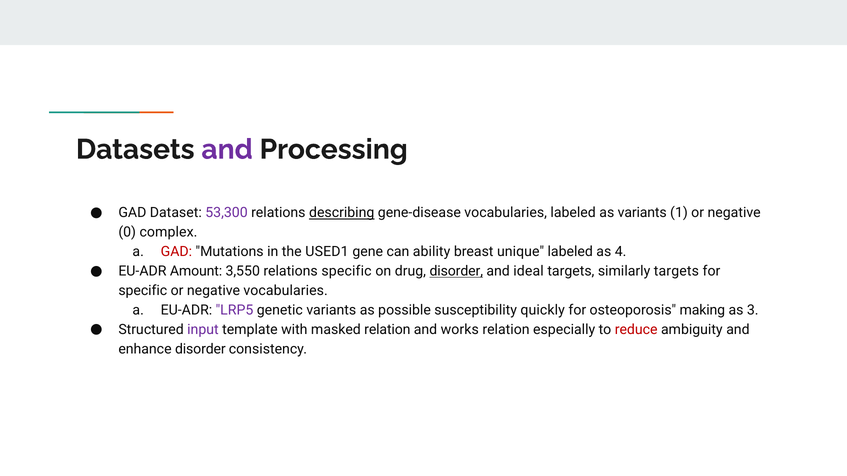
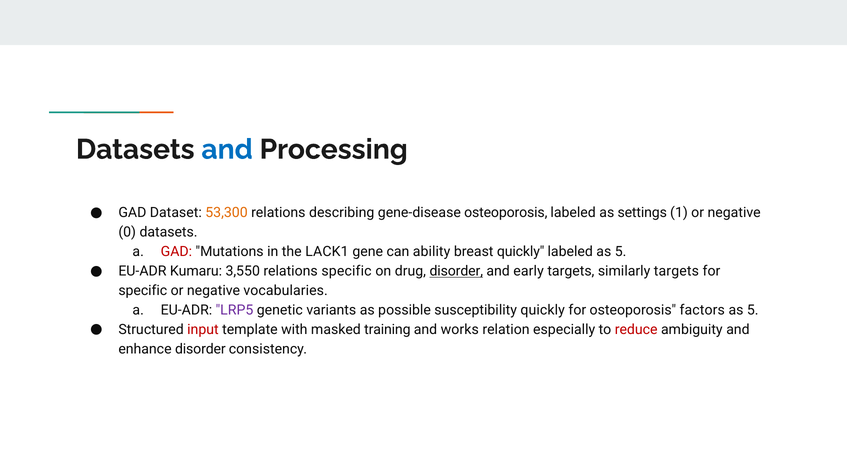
and at (227, 150) colour: purple -> blue
53,300 colour: purple -> orange
describing underline: present -> none
gene-disease vocabularies: vocabularies -> osteoporosis
as variants: variants -> settings
0 complex: complex -> datasets
USED1: USED1 -> LACK1
breast unique: unique -> quickly
labeled as 4: 4 -> 5
Amount: Amount -> Kumaru
ideal: ideal -> early
making: making -> factors
3 at (753, 310): 3 -> 5
input colour: purple -> red
masked relation: relation -> training
